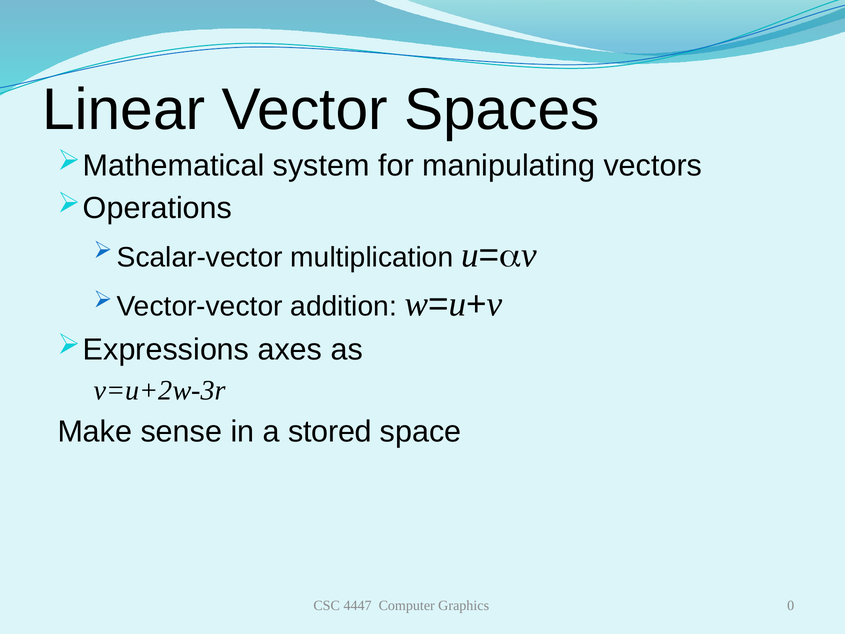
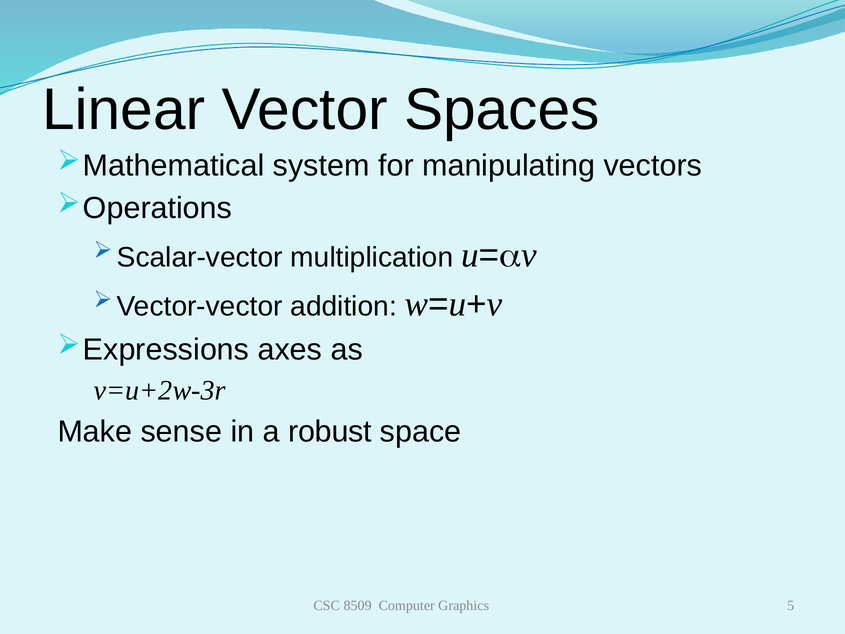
stored: stored -> robust
4447: 4447 -> 8509
0: 0 -> 5
